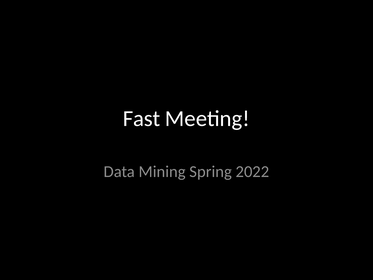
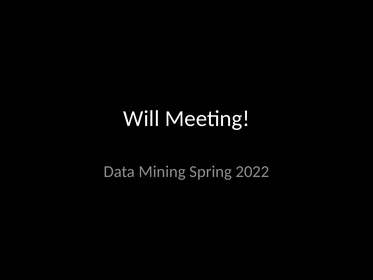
Fast: Fast -> Will
